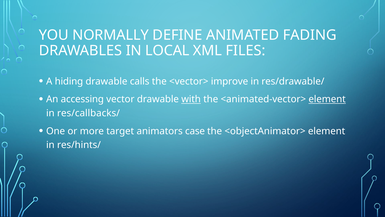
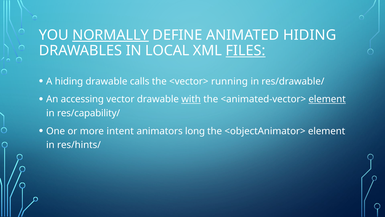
NORMALLY underline: none -> present
ANIMATED FADING: FADING -> HIDING
FILES underline: none -> present
improve: improve -> running
res/callbacks/: res/callbacks/ -> res/capability/
target: target -> intent
case: case -> long
